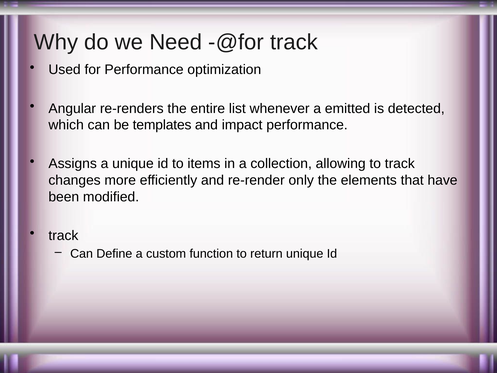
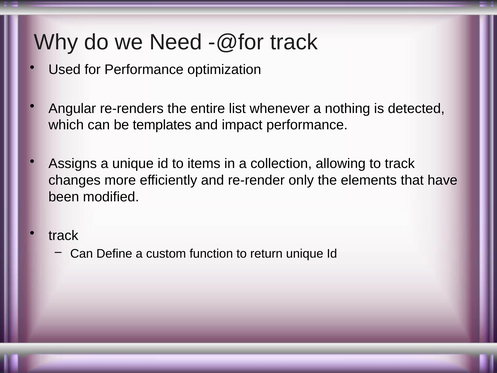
emitted: emitted -> nothing
